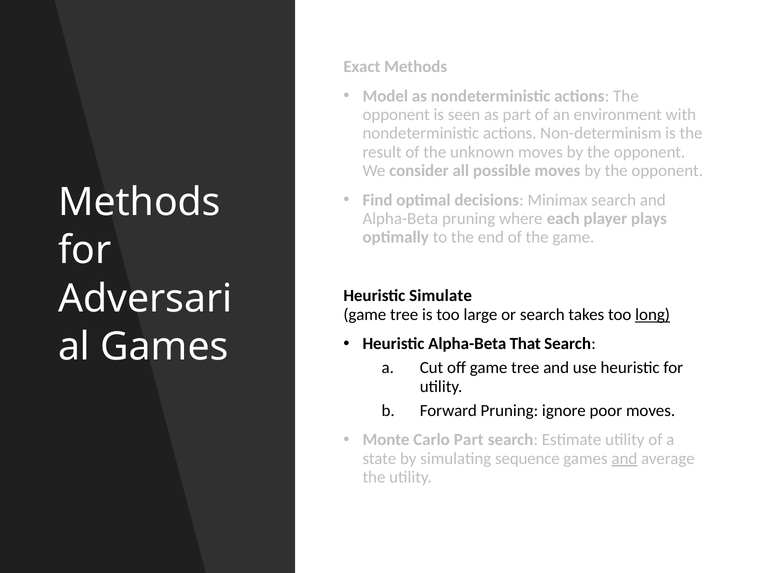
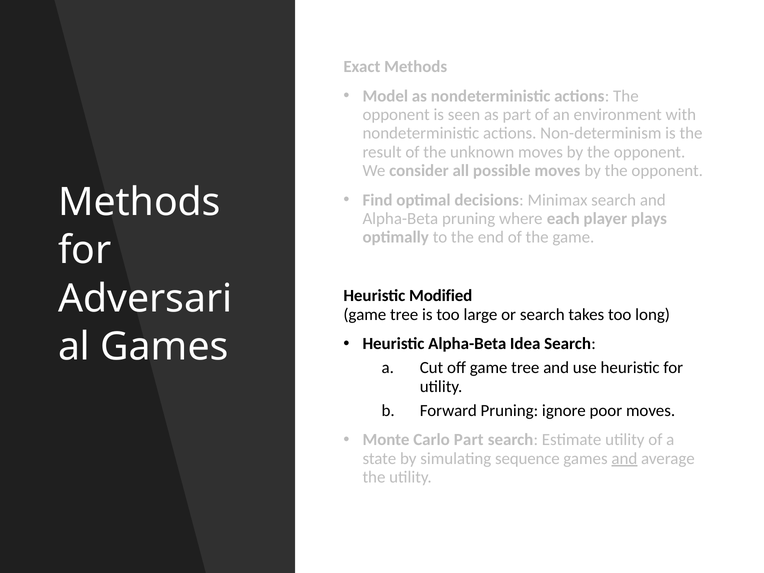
Simulate: Simulate -> Modified
long underline: present -> none
That: That -> Idea
